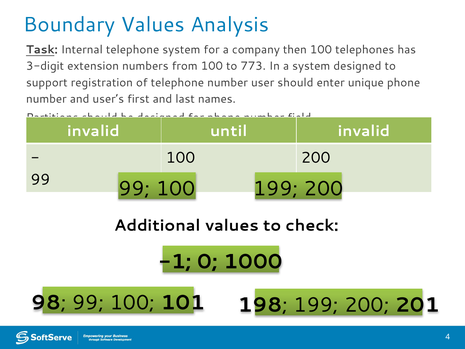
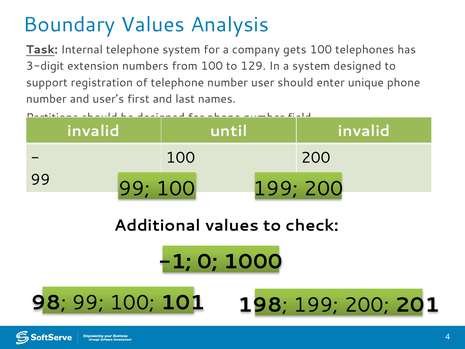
then: then -> gets
773: 773 -> 129
